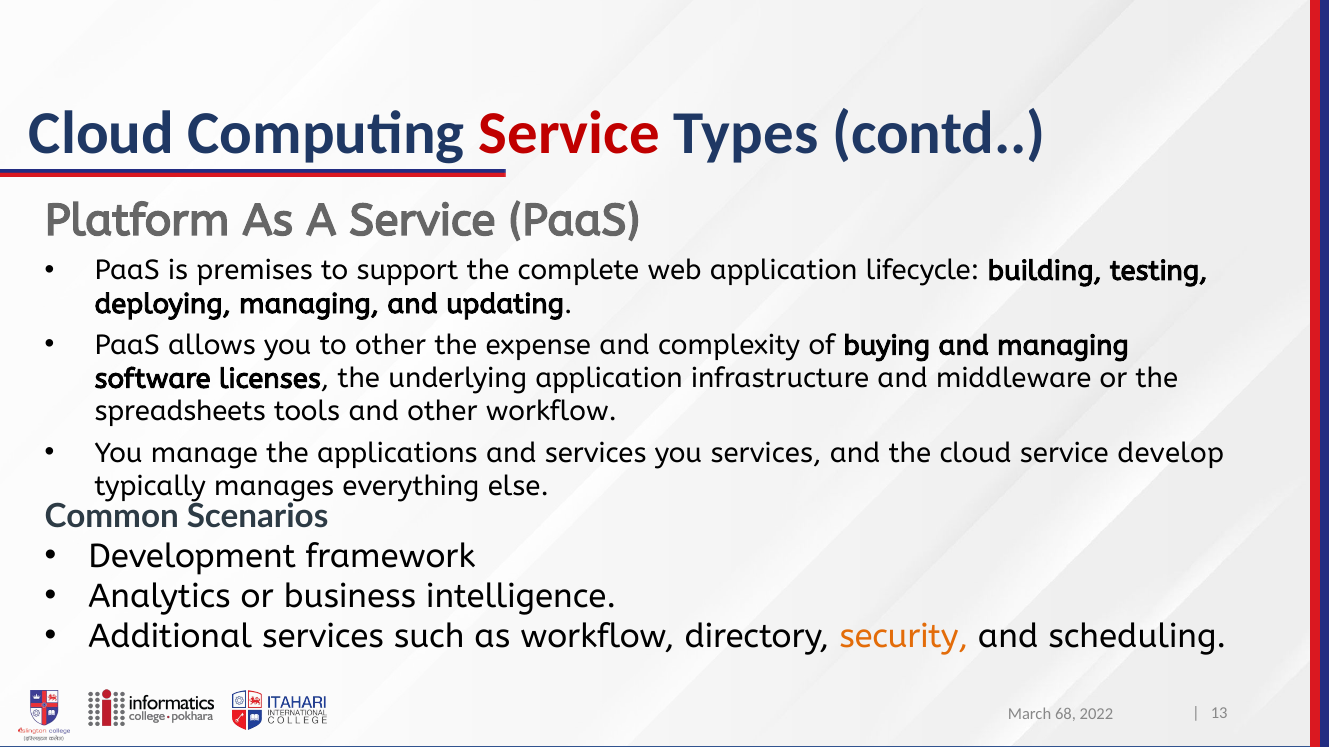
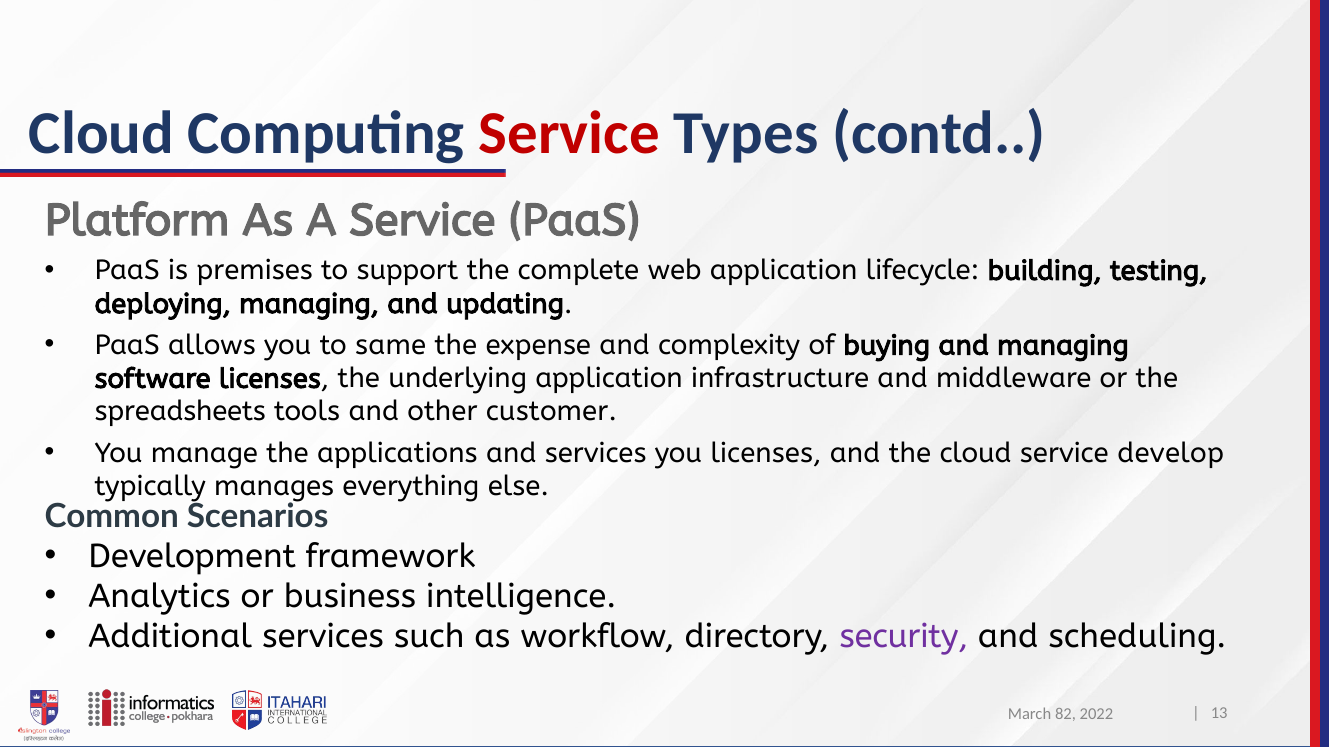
to other: other -> same
other workflow: workflow -> customer
you services: services -> licenses
security colour: orange -> purple
68: 68 -> 82
